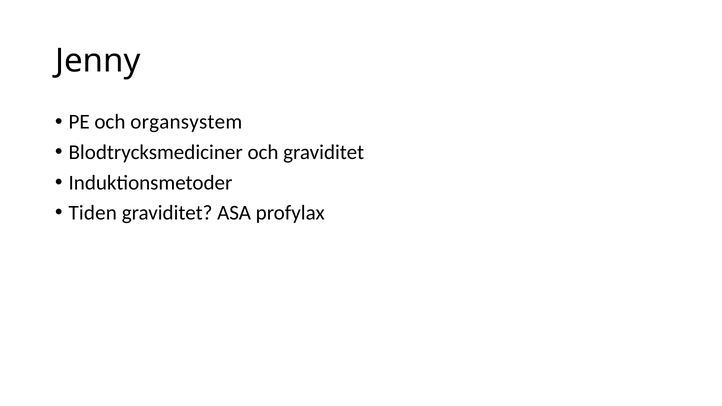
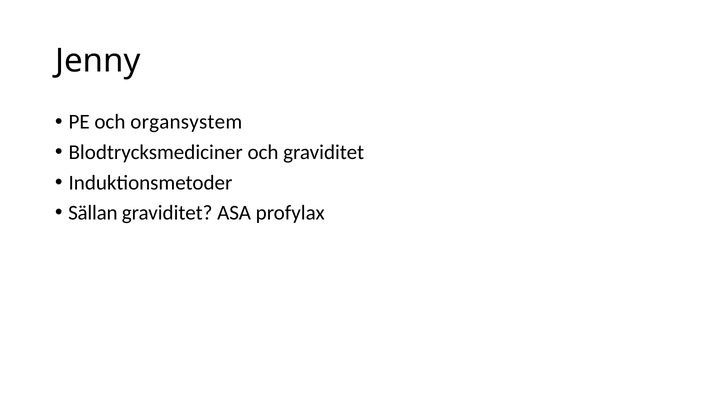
Tiden: Tiden -> Sällan
